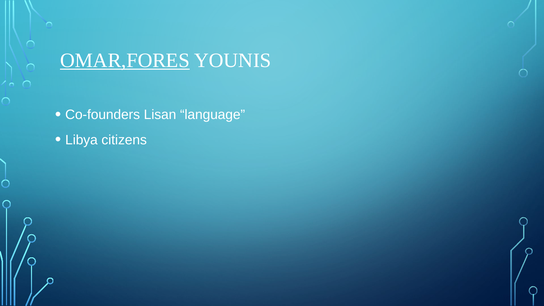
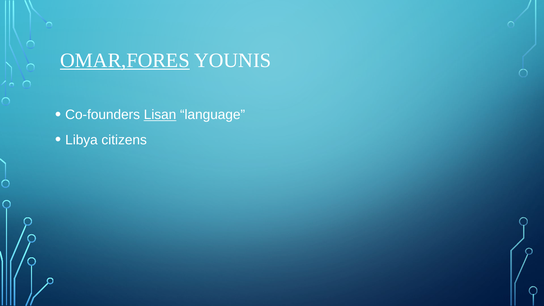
Lisan underline: none -> present
